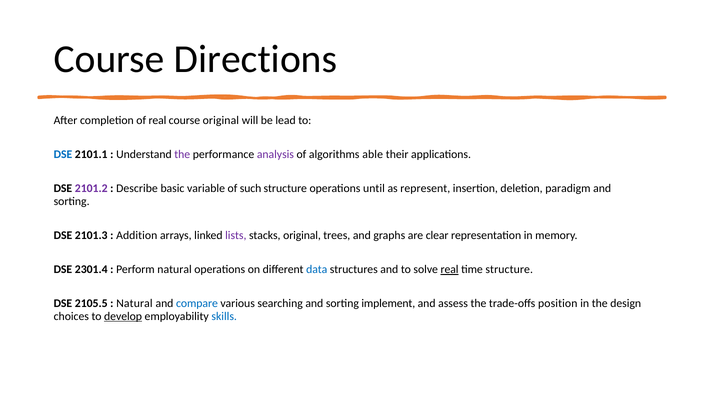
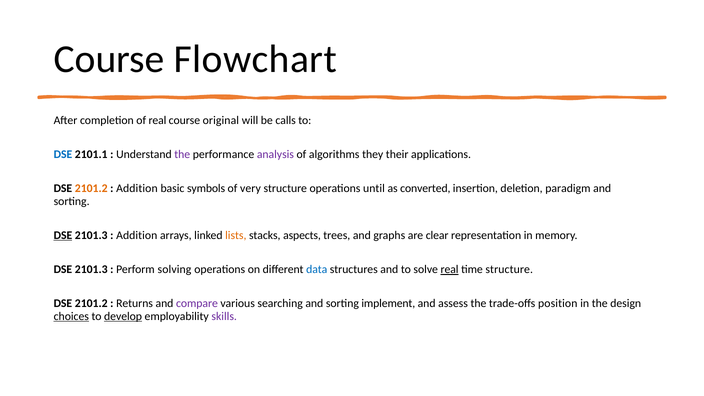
Directions: Directions -> Flowchart
lead: lead -> calls
able: able -> they
2101.2 at (91, 189) colour: purple -> orange
Describe at (137, 189): Describe -> Addition
variable: variable -> symbols
such: such -> very
represent: represent -> converted
DSE at (63, 235) underline: none -> present
lists colour: purple -> orange
stacks original: original -> aspects
2301.4 at (91, 269): 2301.4 -> 2101.3
Perform natural: natural -> solving
2105.5 at (91, 304): 2105.5 -> 2101.2
Natural at (134, 304): Natural -> Returns
compare colour: blue -> purple
choices underline: none -> present
skills colour: blue -> purple
